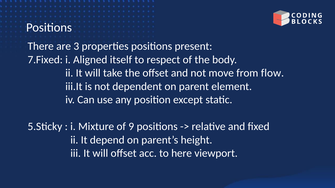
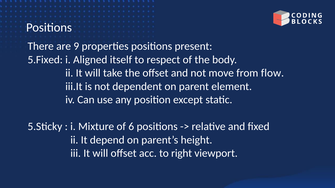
3: 3 -> 9
7.Fixed: 7.Fixed -> 5.Fixed
9: 9 -> 6
here: here -> right
